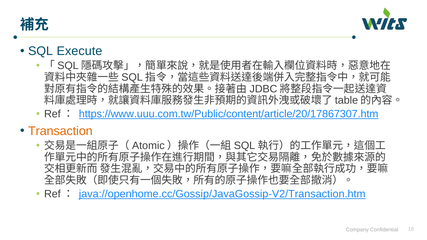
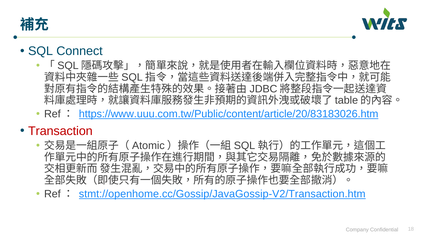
Execute: Execute -> Connect
https://www.uuu.com.tw/Public/content/article/20/17867307.htm: https://www.uuu.com.tw/Public/content/article/20/17867307.htm -> https://www.uuu.com.tw/Public/content/article/20/83183026.htm
Transaction colour: orange -> red
java://openhome.cc/Gossip/JavaGossip-V2/Transaction.htm: java://openhome.cc/Gossip/JavaGossip-V2/Transaction.htm -> stmt://openhome.cc/Gossip/JavaGossip-V2/Transaction.htm
